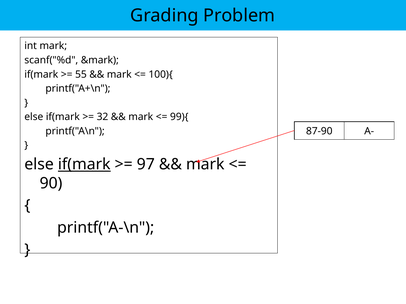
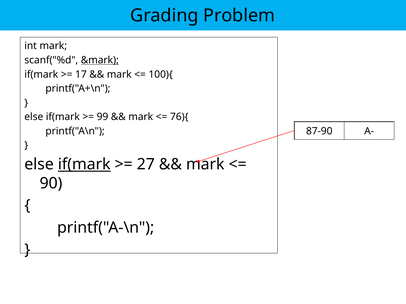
&mark underline: none -> present
55: 55 -> 17
32: 32 -> 99
99){: 99){ -> 76){
97: 97 -> 27
